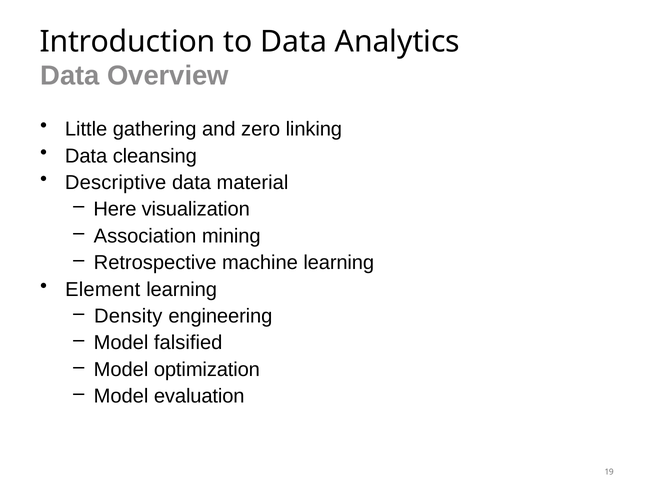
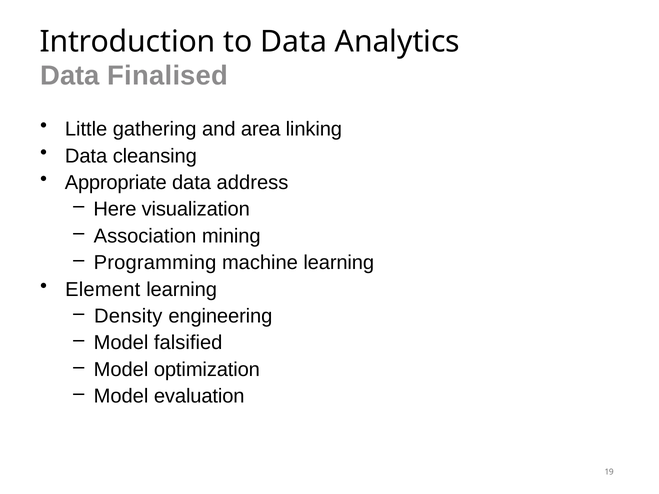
Overview: Overview -> Finalised
zero: zero -> area
Descriptive: Descriptive -> Appropriate
material: material -> address
Retrospective: Retrospective -> Programming
